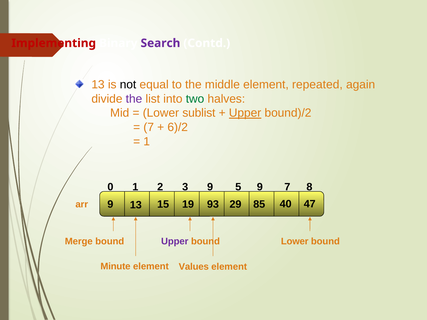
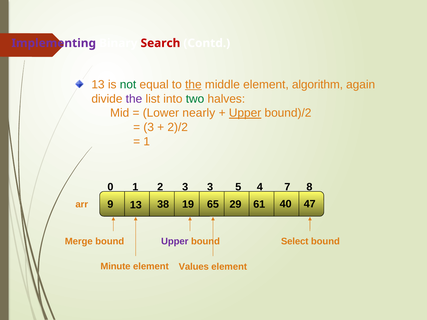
Implementing colour: red -> purple
Search colour: purple -> red
not colour: black -> green
the at (193, 85) underline: none -> present
repeated: repeated -> algorithm
sublist: sublist -> nearly
7 at (149, 127): 7 -> 3
6)/2: 6)/2 -> 2)/2
5 9: 9 -> 4
0 9: 9 -> 3
93: 93 -> 65
85: 85 -> 61
15: 15 -> 38
bound Lower: Lower -> Select
